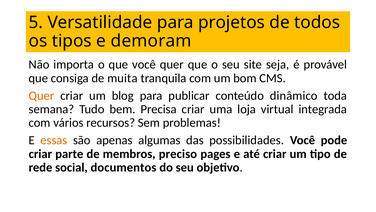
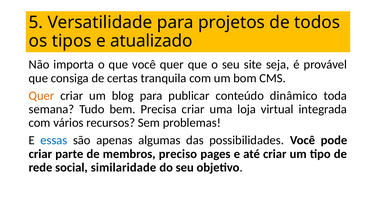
demoram: demoram -> atualizado
muita: muita -> certas
essas colour: orange -> blue
documentos: documentos -> similaridade
